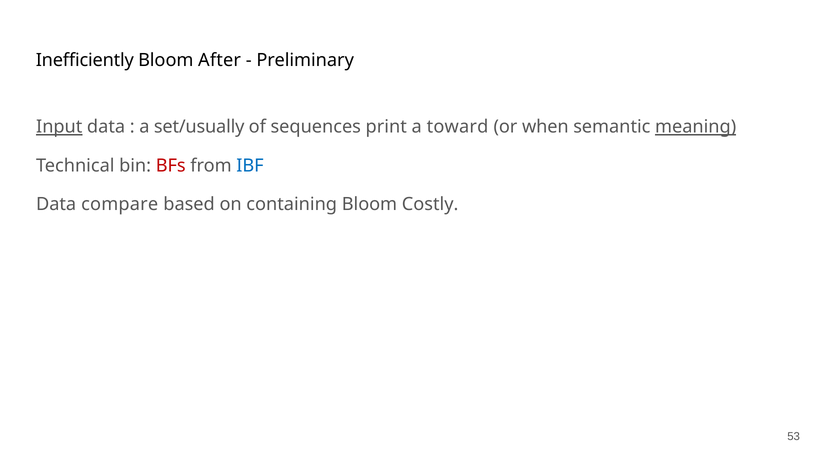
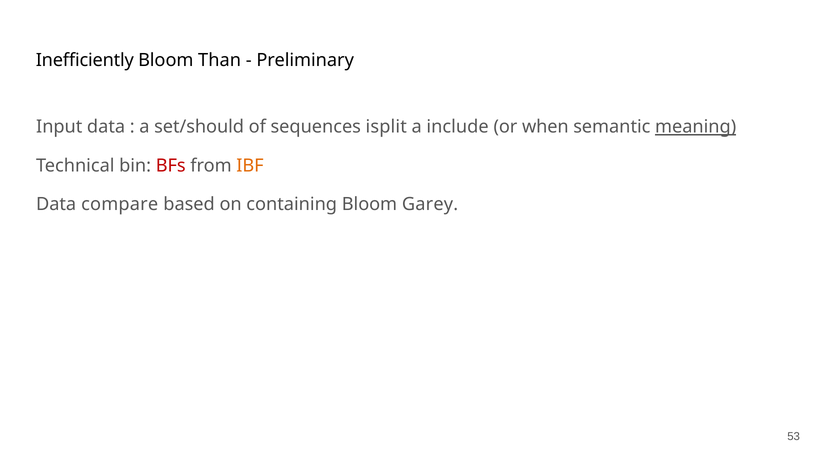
After: After -> Than
Input underline: present -> none
set/usually: set/usually -> set/should
print: print -> isplit
toward: toward -> include
IBF colour: blue -> orange
Costly: Costly -> Garey
